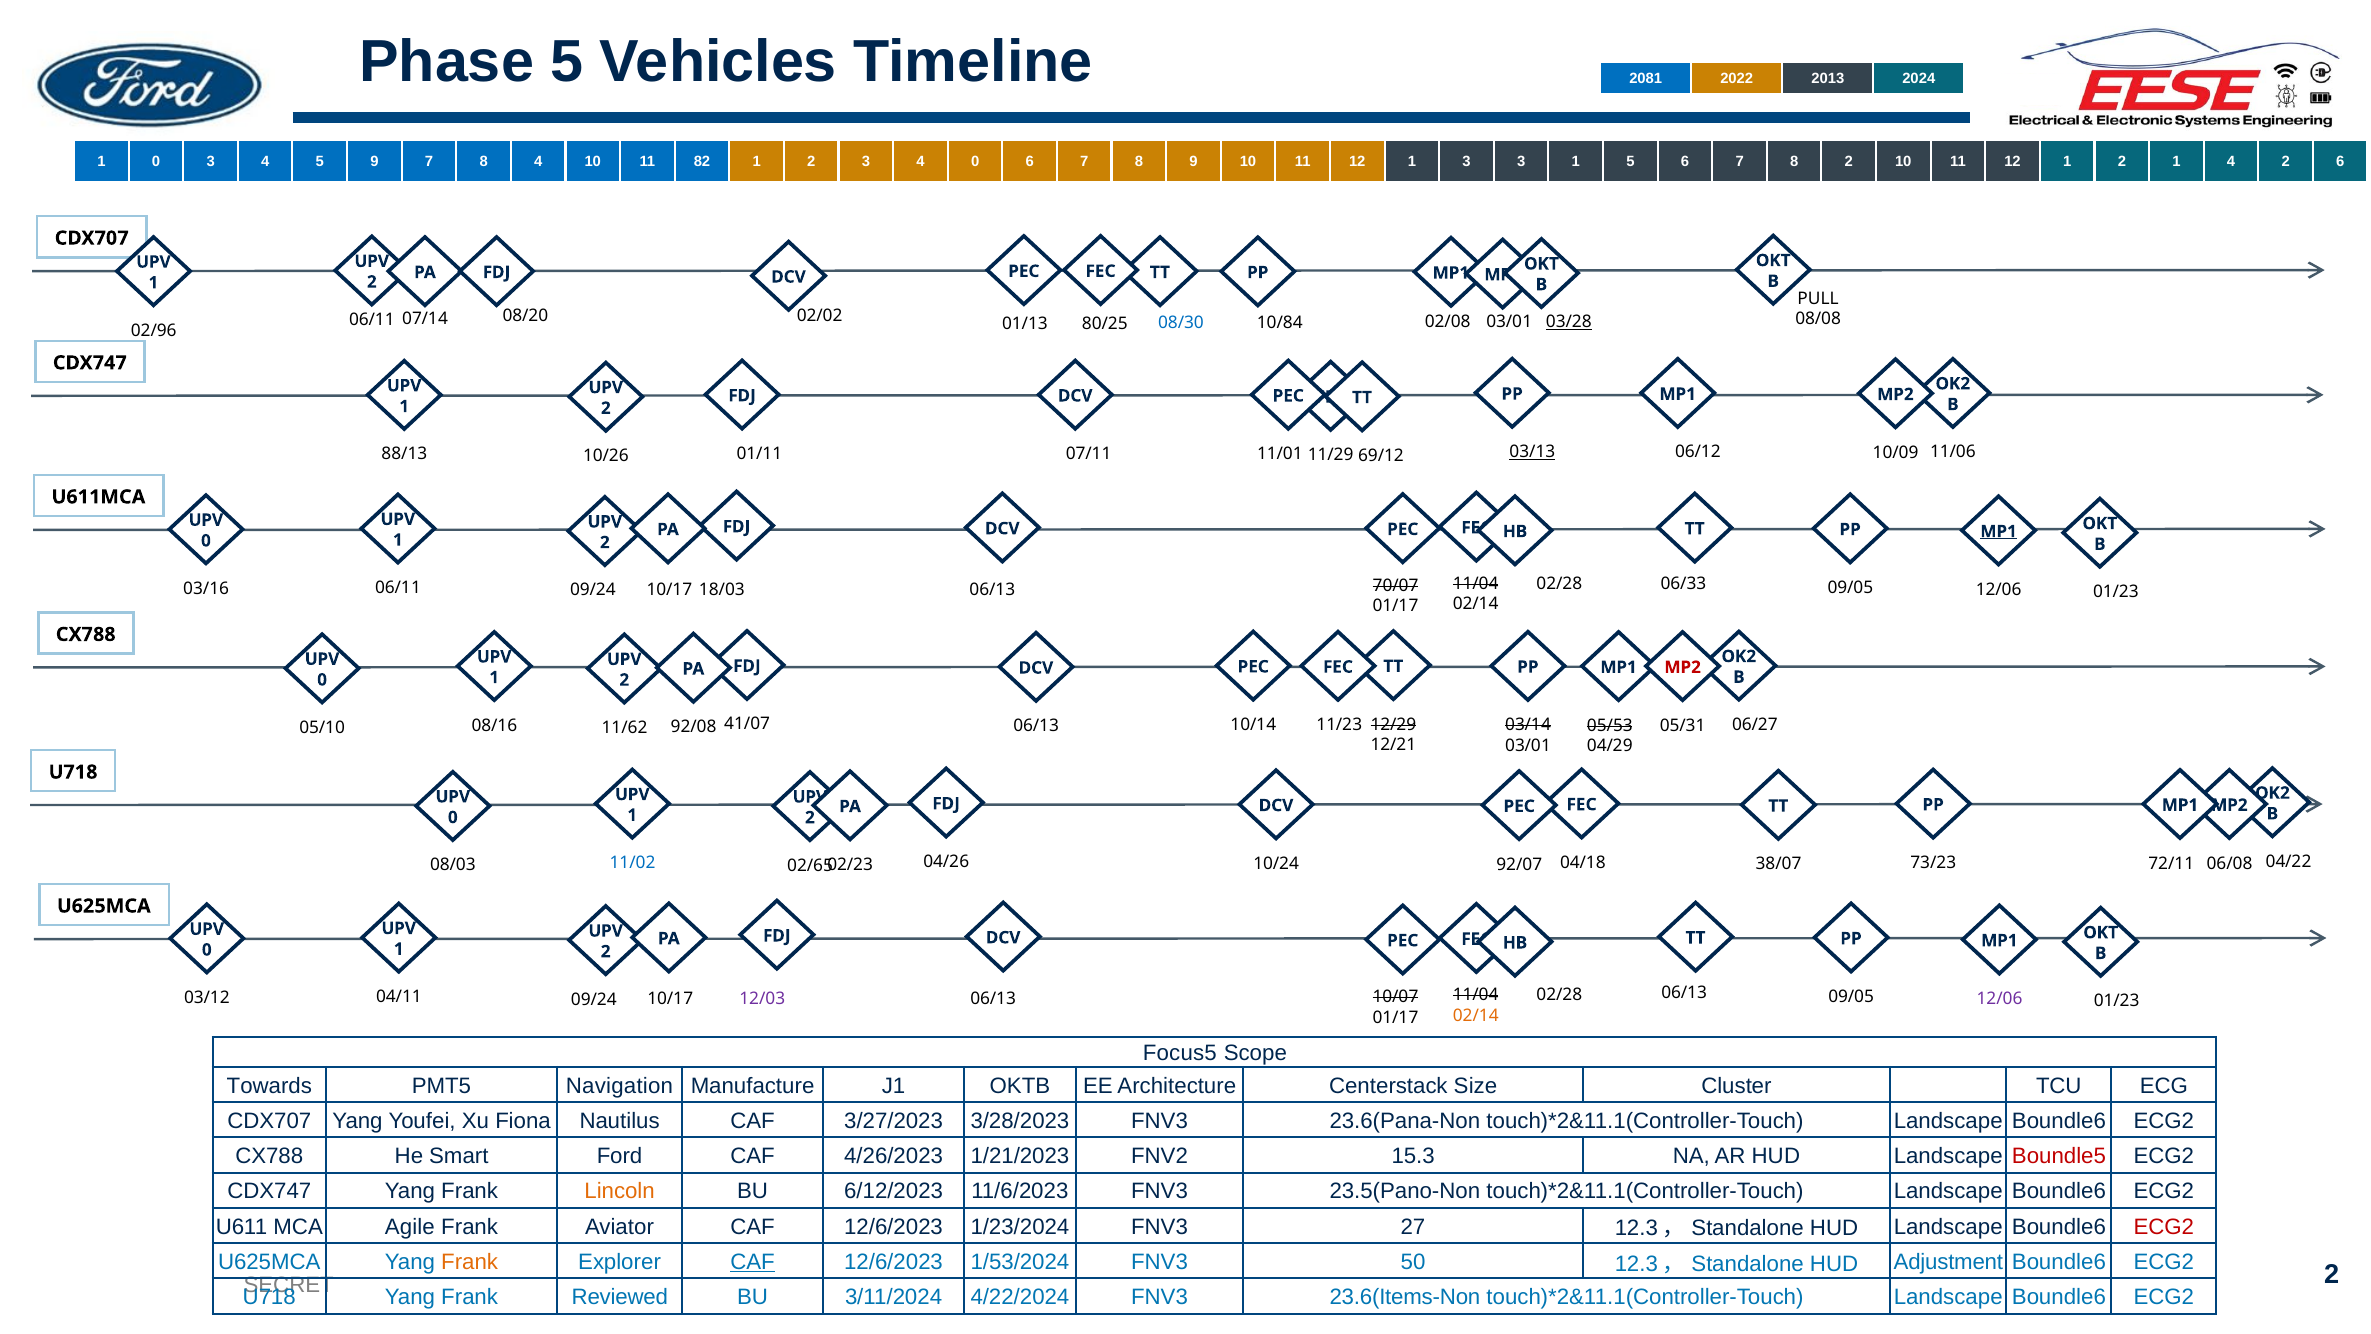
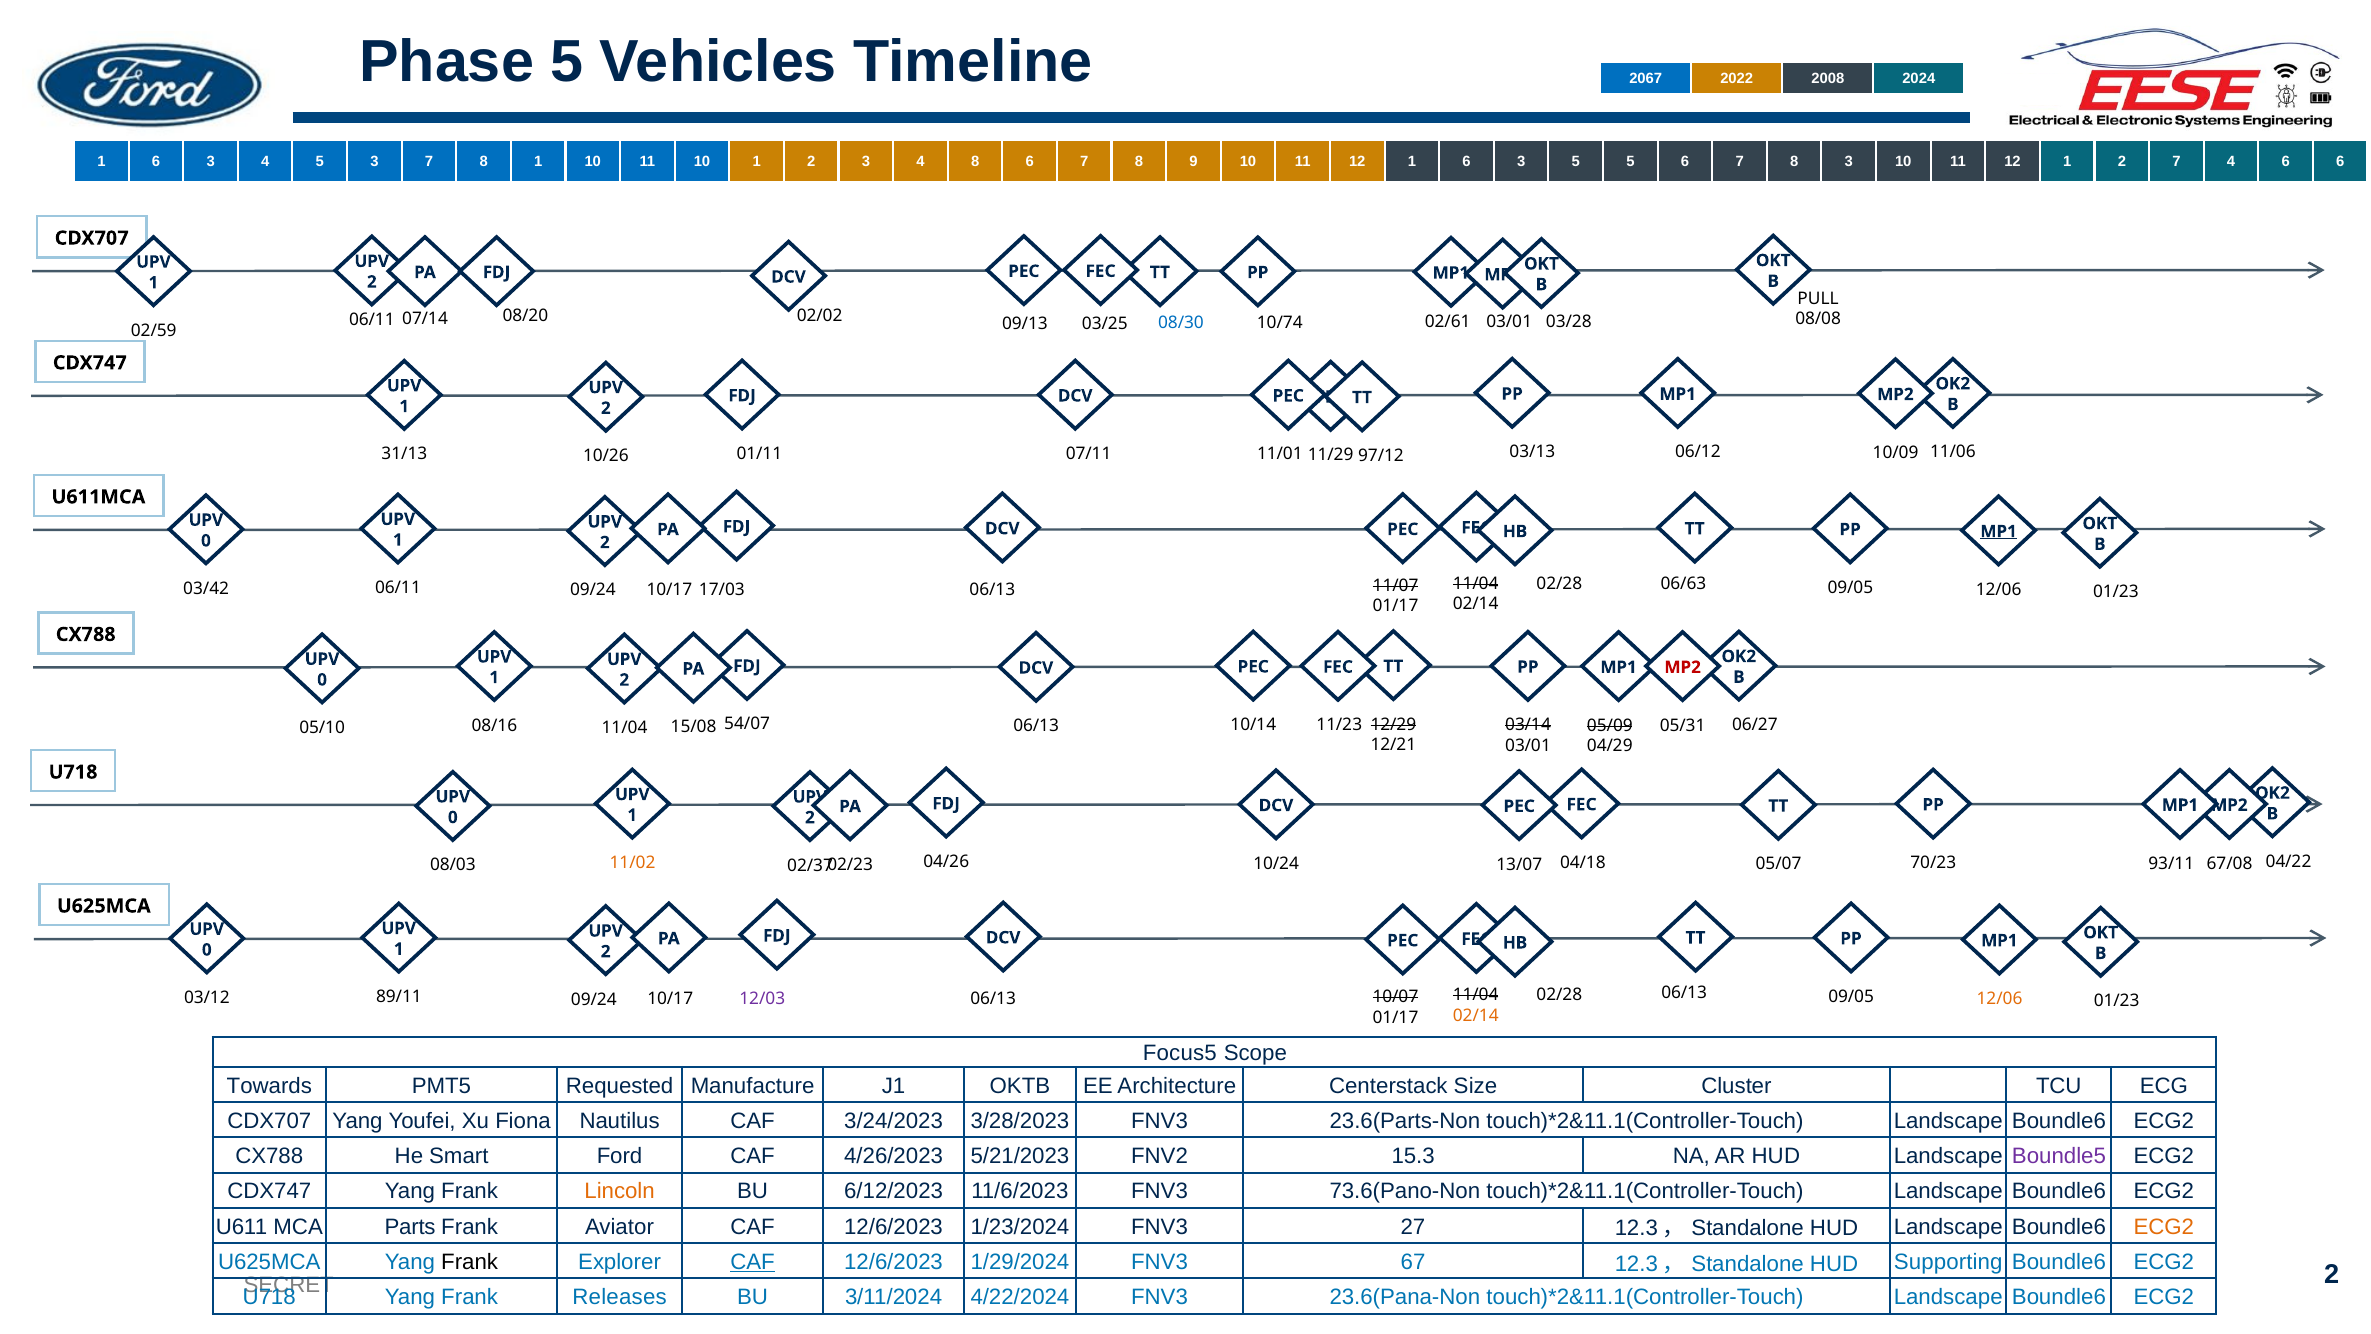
2081: 2081 -> 2067
2013: 2013 -> 2008
0 at (156, 162): 0 -> 6
5 9: 9 -> 3
8 4: 4 -> 1
11 82: 82 -> 10
4 0: 0 -> 8
12 1 3: 3 -> 6
3 1: 1 -> 5
8 2: 2 -> 3
2 1: 1 -> 7
4 2: 2 -> 6
02/08: 02/08 -> 02/61
03/28 underline: present -> none
10/84: 10/84 -> 10/74
01/13: 01/13 -> 09/13
80/25: 80/25 -> 03/25
02/96: 02/96 -> 02/59
03/13 underline: present -> none
88/13: 88/13 -> 31/13
69/12: 69/12 -> 97/12
06/33: 06/33 -> 06/63
03/16: 03/16 -> 03/42
18/03: 18/03 -> 17/03
70/07: 70/07 -> 11/07
41/07: 41/07 -> 54/07
05/53: 05/53 -> 05/09
92/08: 92/08 -> 15/08
11/62 at (625, 728): 11/62 -> 11/04
11/02 colour: blue -> orange
73/23: 73/23 -> 70/23
72/11: 72/11 -> 93/11
06/08: 06/08 -> 67/08
38/07: 38/07 -> 05/07
92/07: 92/07 -> 13/07
02/65: 02/65 -> 02/37
04/11: 04/11 -> 89/11
12/06 at (2000, 999) colour: purple -> orange
Navigation: Navigation -> Requested
3/27/2023: 3/27/2023 -> 3/24/2023
23.6(Pana-Non: 23.6(Pana-Non -> 23.6(Parts-Non
1/21/2023: 1/21/2023 -> 5/21/2023
Boundle5 colour: red -> purple
23.5(Pano-Non: 23.5(Pano-Non -> 73.6(Pano-Non
Agile: Agile -> Parts
ECG2 at (2164, 1226) colour: red -> orange
Frank at (470, 1262) colour: orange -> black
1/53/2024: 1/53/2024 -> 1/29/2024
50: 50 -> 67
Adjustment: Adjustment -> Supporting
Reviewed: Reviewed -> Releases
23.6(Items-Non: 23.6(Items-Non -> 23.6(Pana-Non
